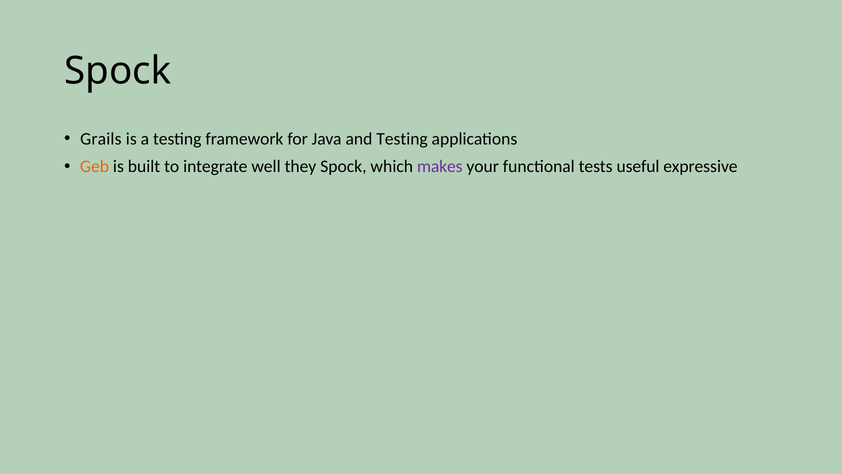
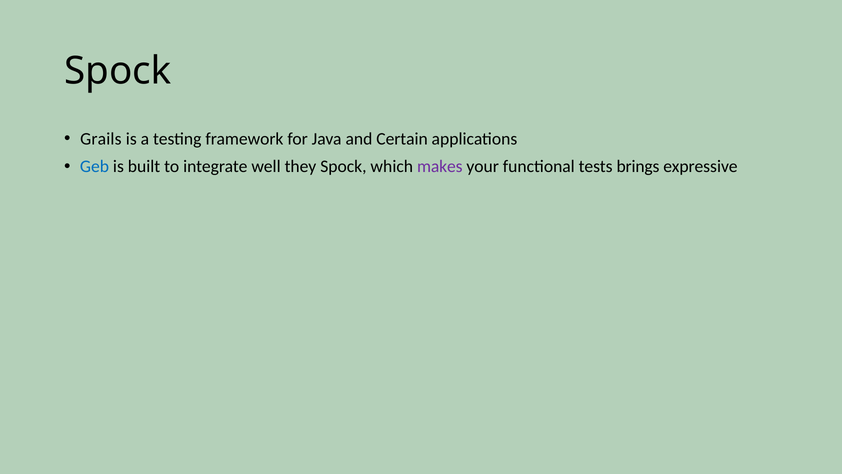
and Testing: Testing -> Certain
Geb colour: orange -> blue
useful: useful -> brings
